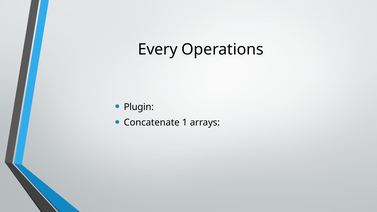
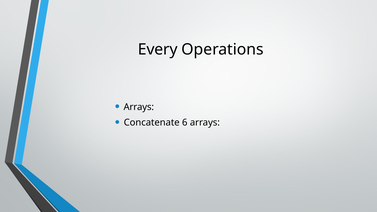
Plugin at (139, 107): Plugin -> Arrays
1: 1 -> 6
